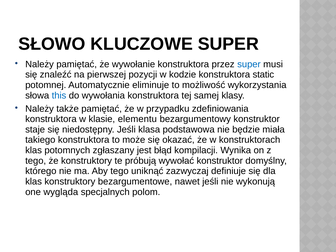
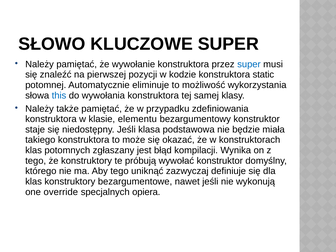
wygląda: wygląda -> override
polom: polom -> opiera
